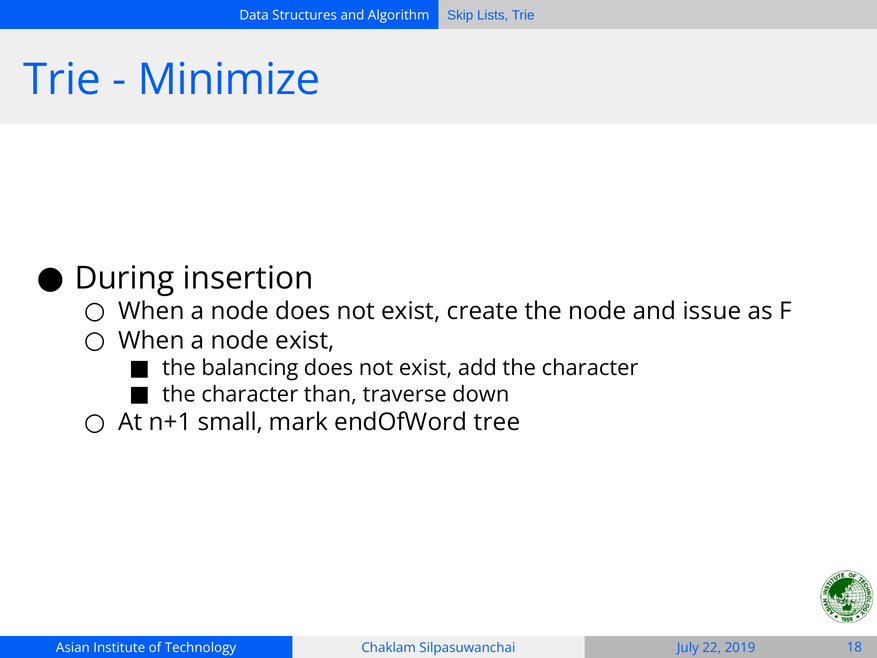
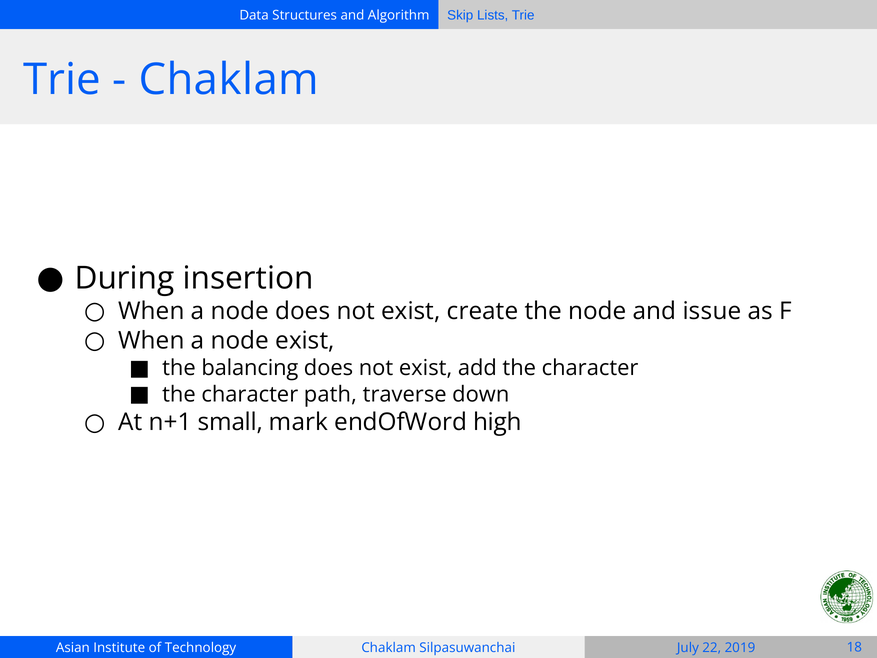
Minimize at (229, 80): Minimize -> Chaklam
than: than -> path
tree: tree -> high
